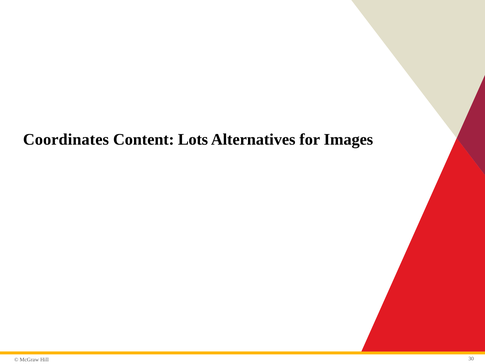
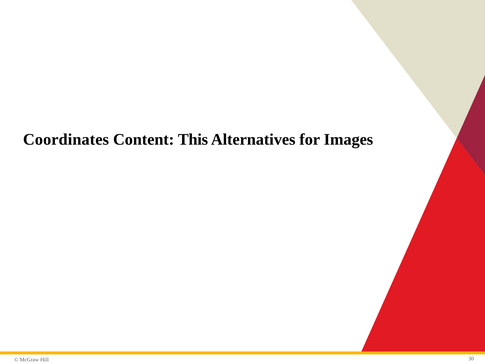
Lots: Lots -> This
